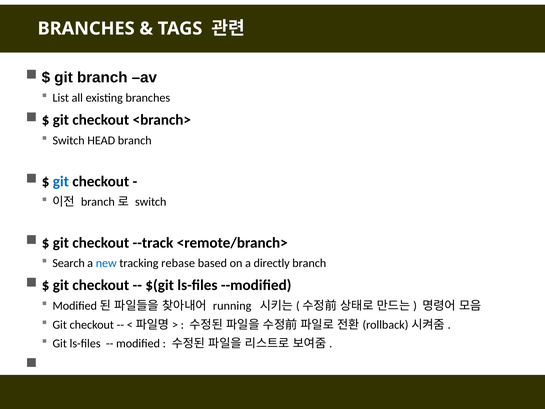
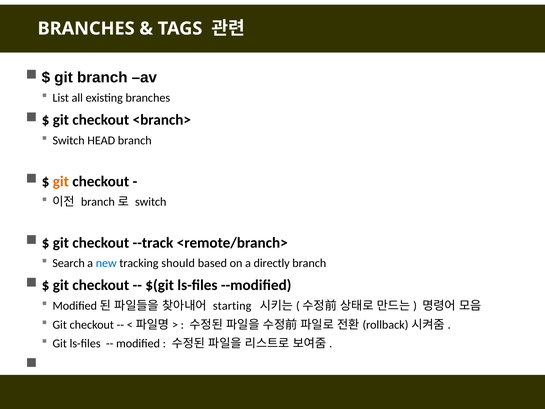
git at (61, 181) colour: blue -> orange
rebase: rebase -> should
running: running -> starting
